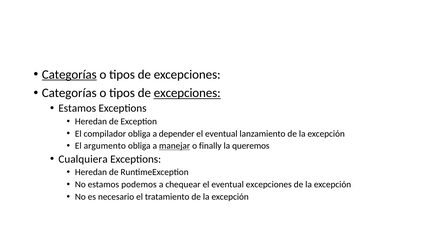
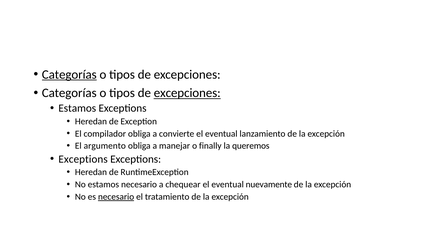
depender: depender -> convierte
manejar underline: present -> none
Cualquiera at (83, 159): Cualquiera -> Exceptions
estamos podemos: podemos -> necesario
eventual excepciones: excepciones -> nuevamente
necesario at (116, 197) underline: none -> present
